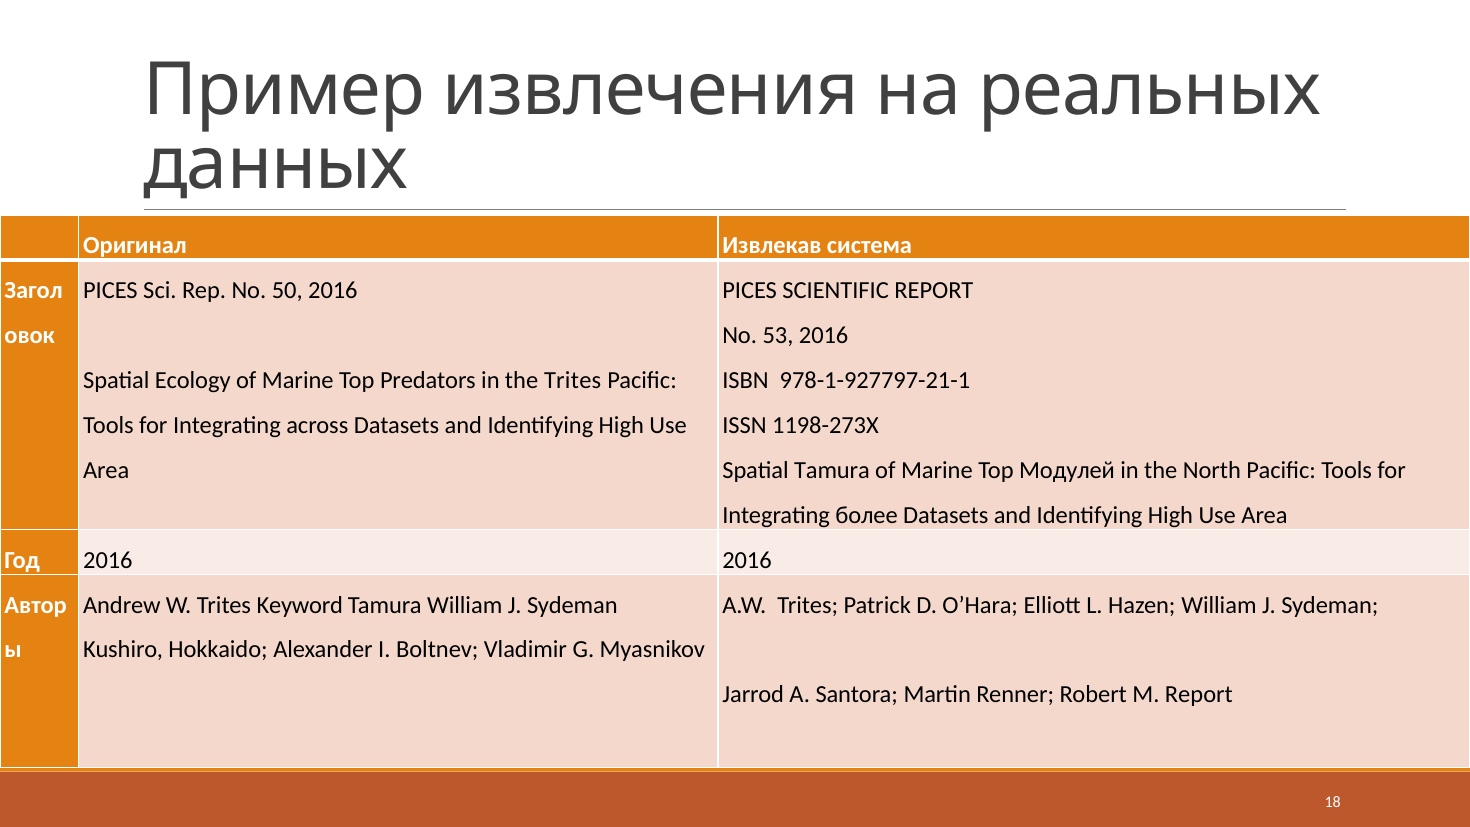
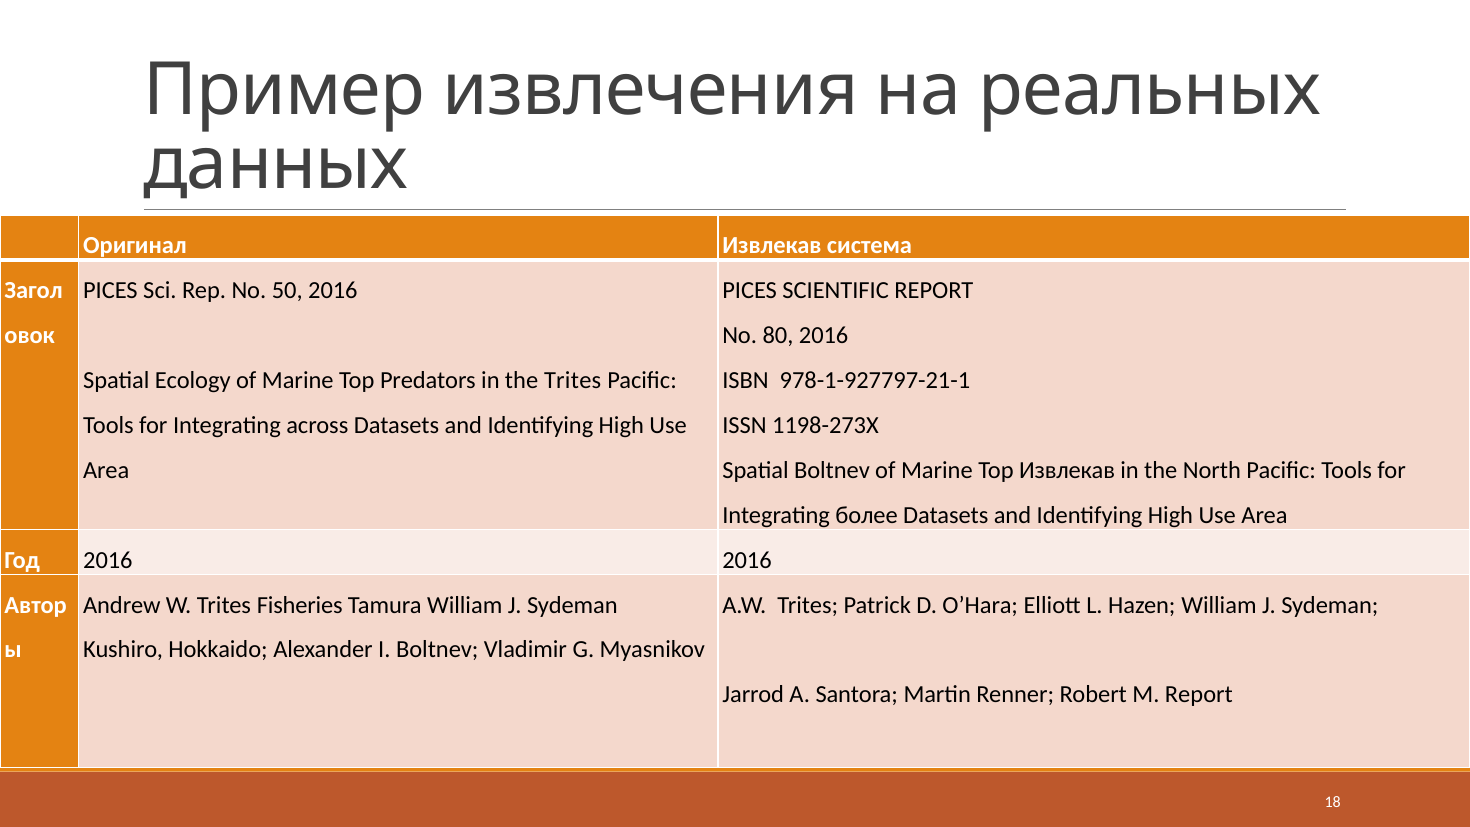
53: 53 -> 80
Spatial Tamura: Tamura -> Boltnev
Top Модулей: Модулей -> Извлекав
Keyword: Keyword -> Fisheries
